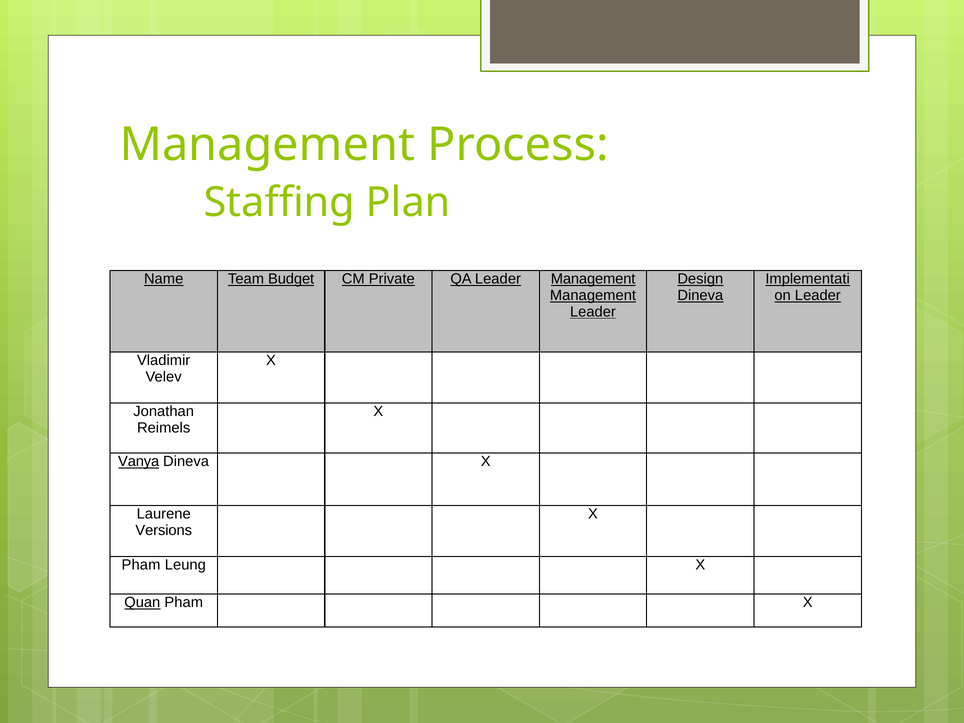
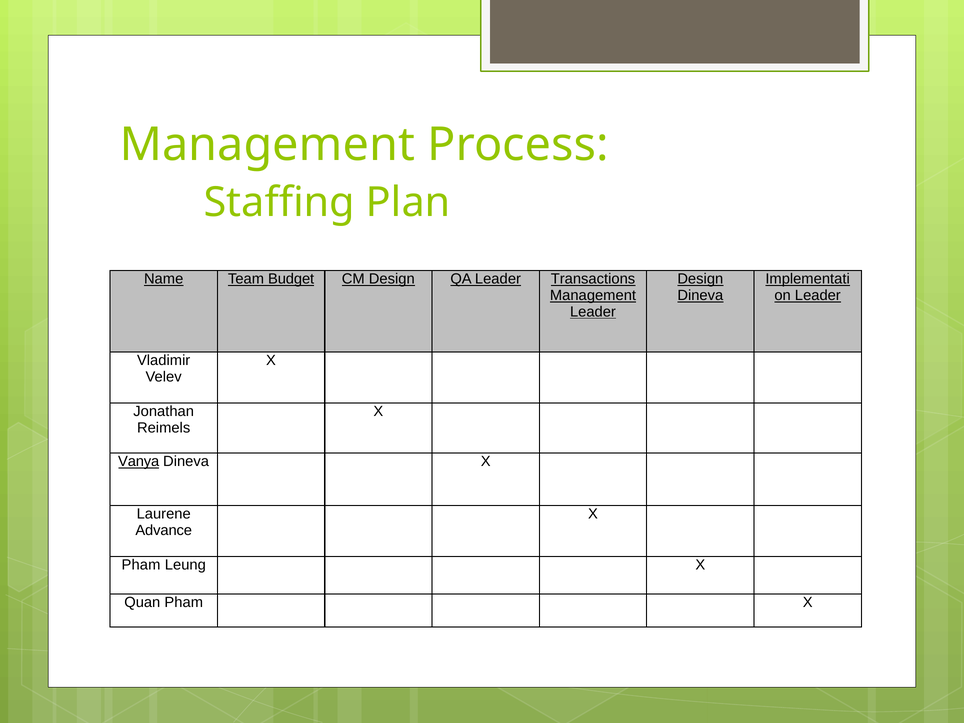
CM Private: Private -> Design
Leader Management: Management -> Transactions
Versions: Versions -> Advance
Quan underline: present -> none
